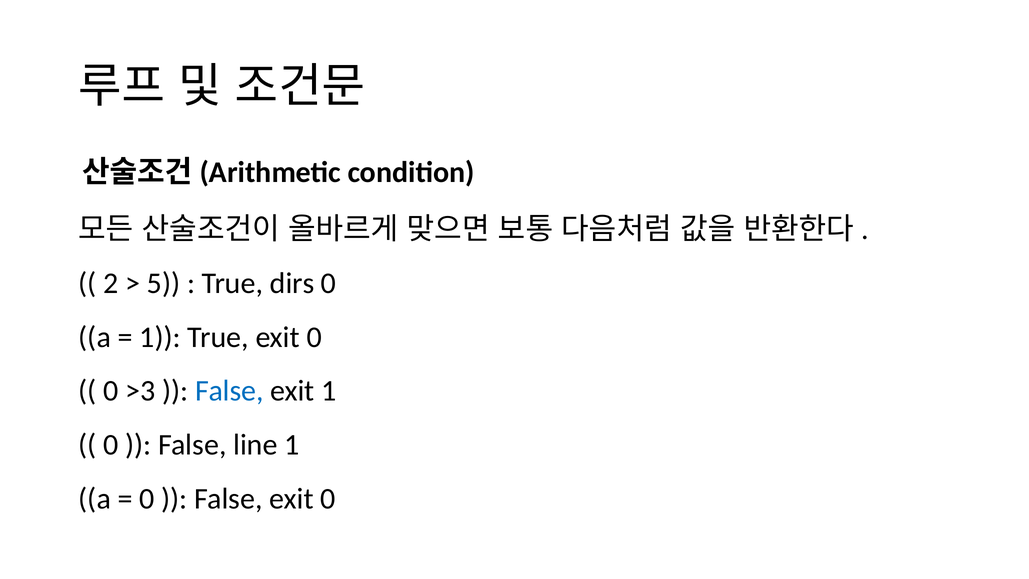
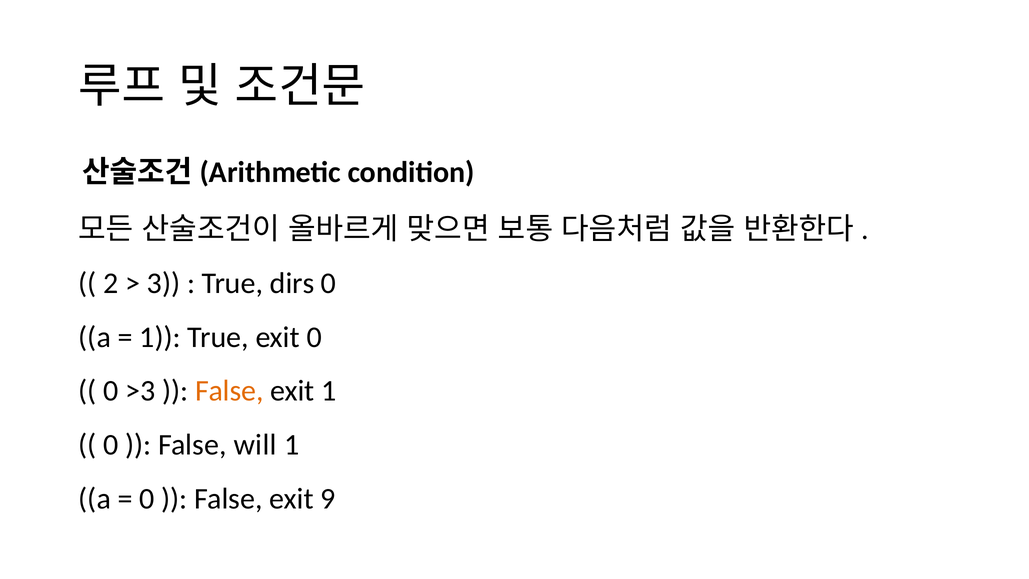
5: 5 -> 3
False at (229, 391) colour: blue -> orange
line: line -> will
False exit 0: 0 -> 9
